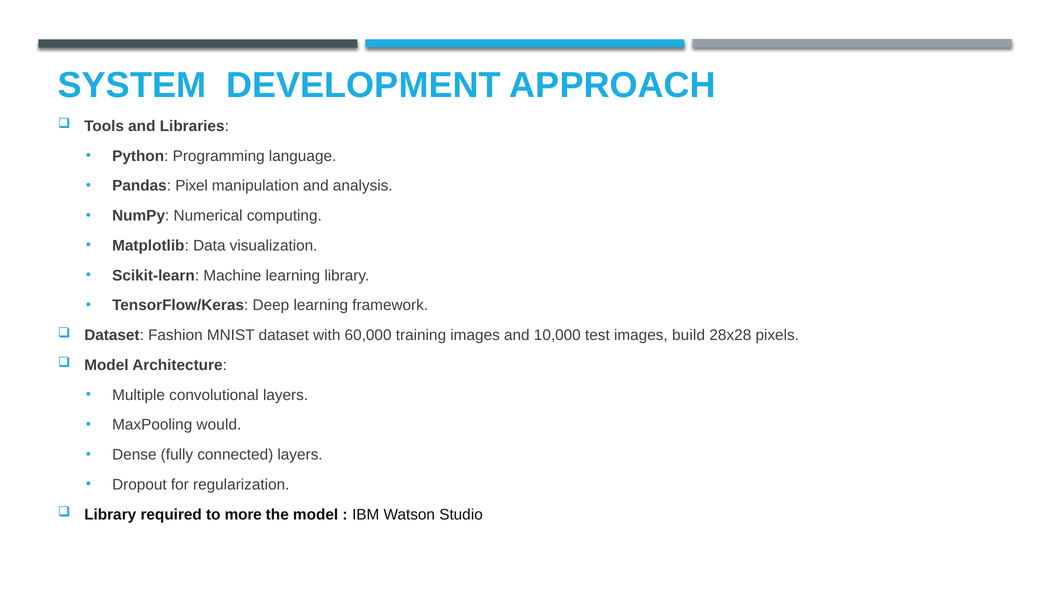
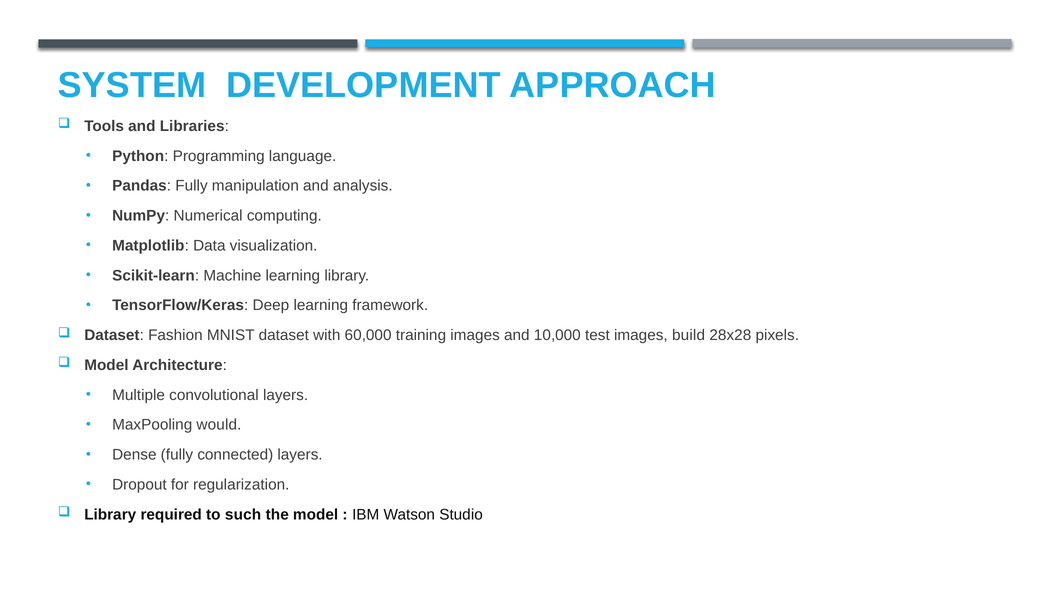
Pandas Pixel: Pixel -> Fully
more: more -> such
